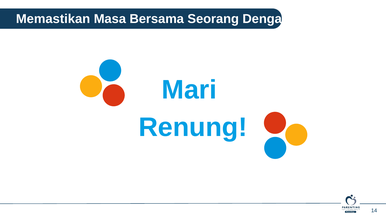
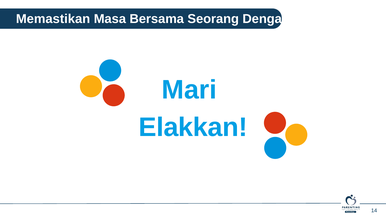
Renung: Renung -> Elakkan
